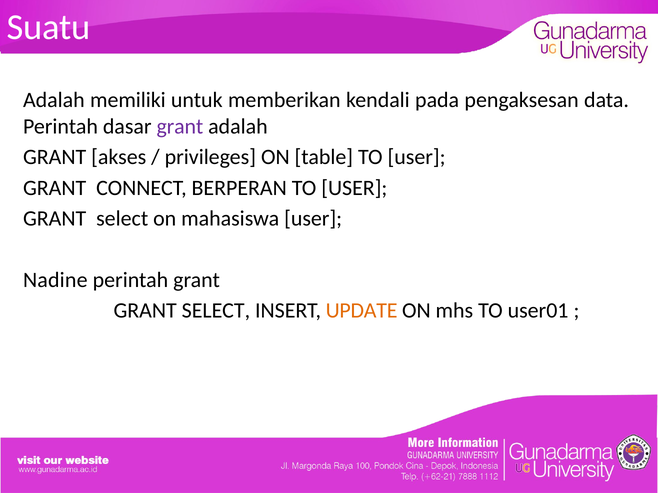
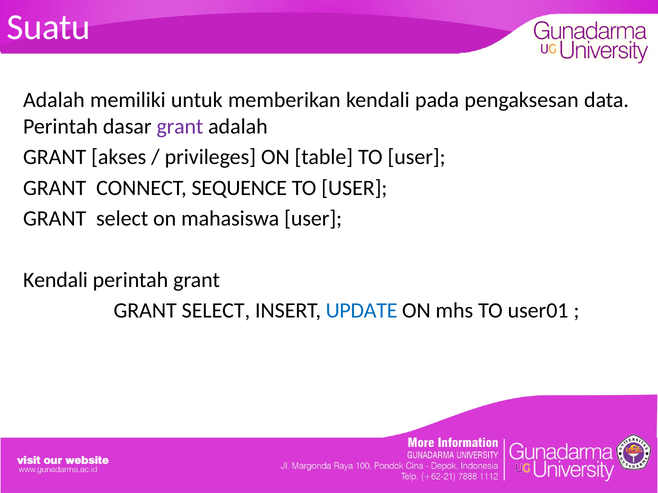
BERPERAN: BERPERAN -> SEQUENCE
Nadine at (55, 280): Nadine -> Kendali
UPDATE colour: orange -> blue
